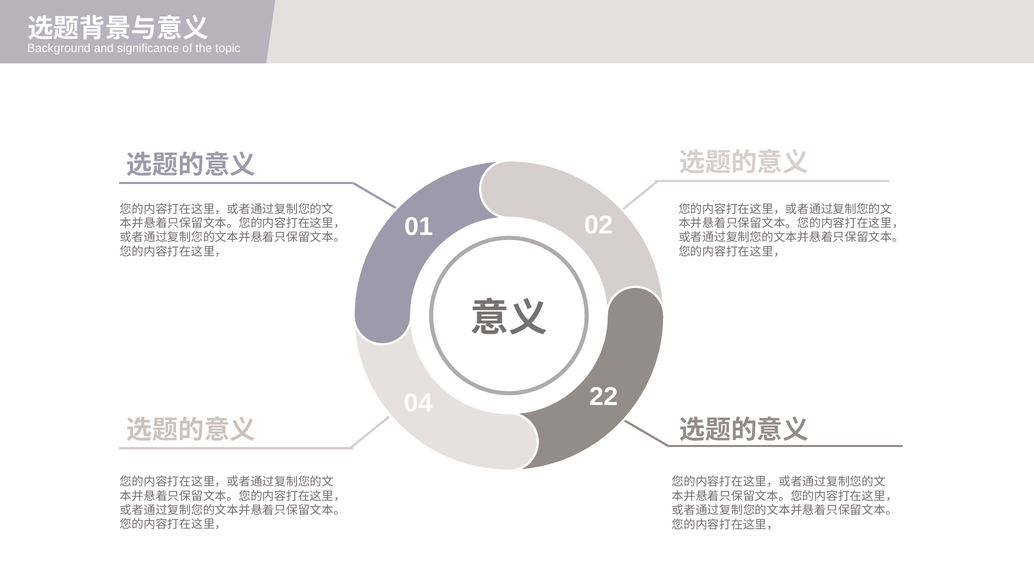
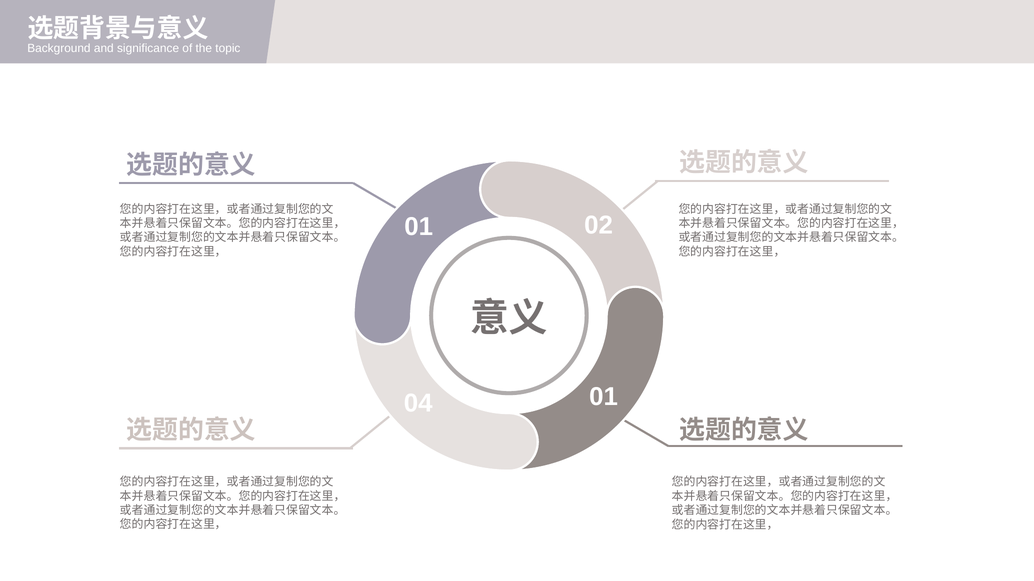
04 22: 22 -> 01
